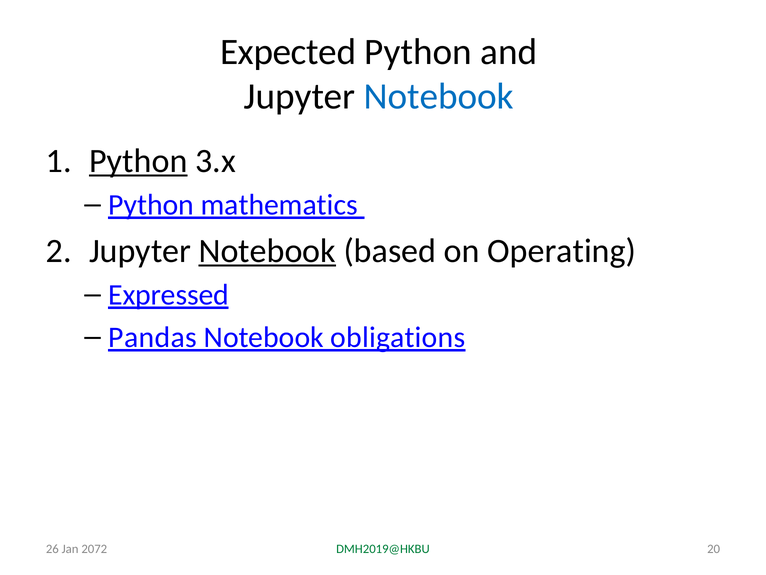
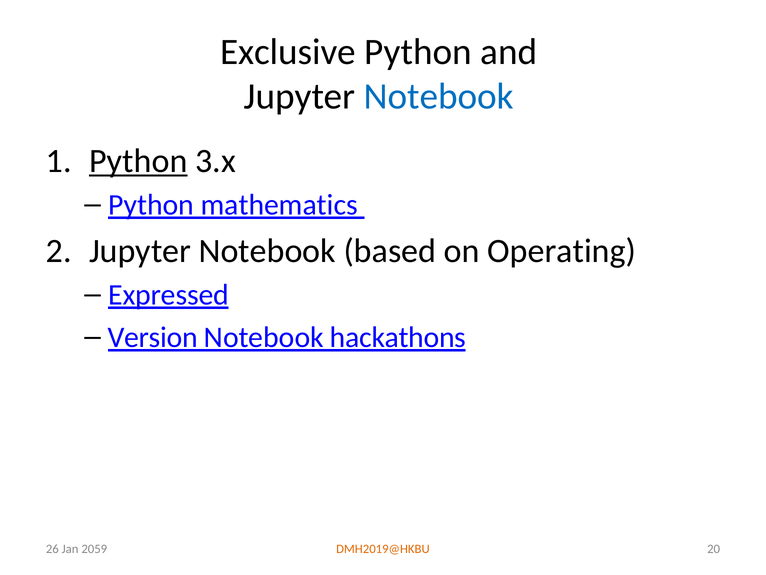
Expected: Expected -> Exclusive
Notebook at (267, 251) underline: present -> none
Pandas: Pandas -> Version
obligations: obligations -> hackathons
DMH2019@HKBU colour: green -> orange
2072: 2072 -> 2059
